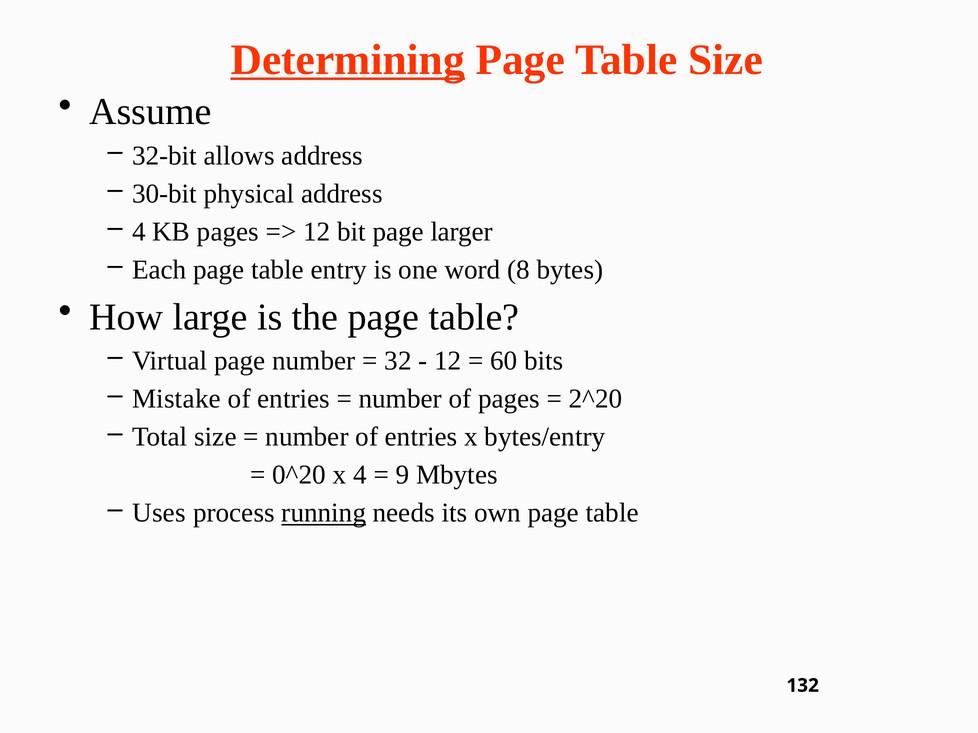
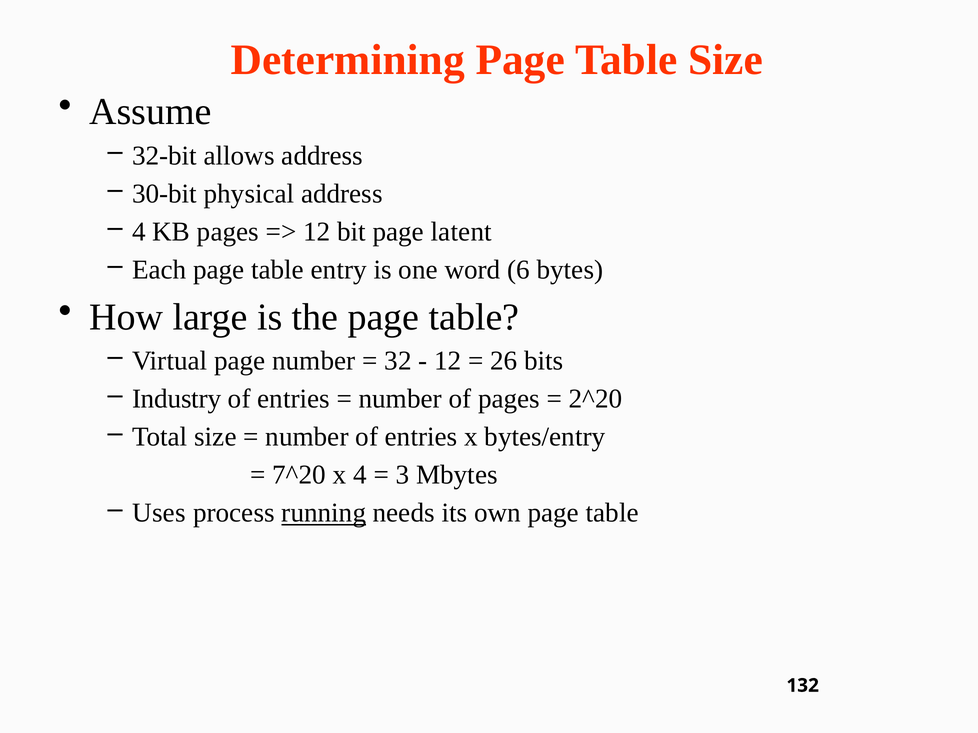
Determining underline: present -> none
larger: larger -> latent
8: 8 -> 6
60: 60 -> 26
Mistake: Mistake -> Industry
0^20: 0^20 -> 7^20
9: 9 -> 3
